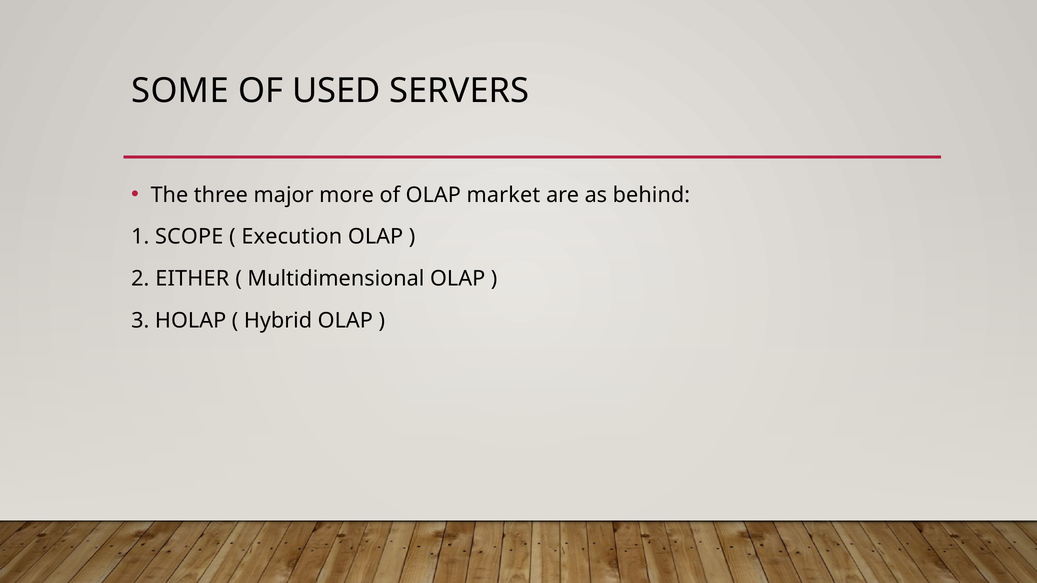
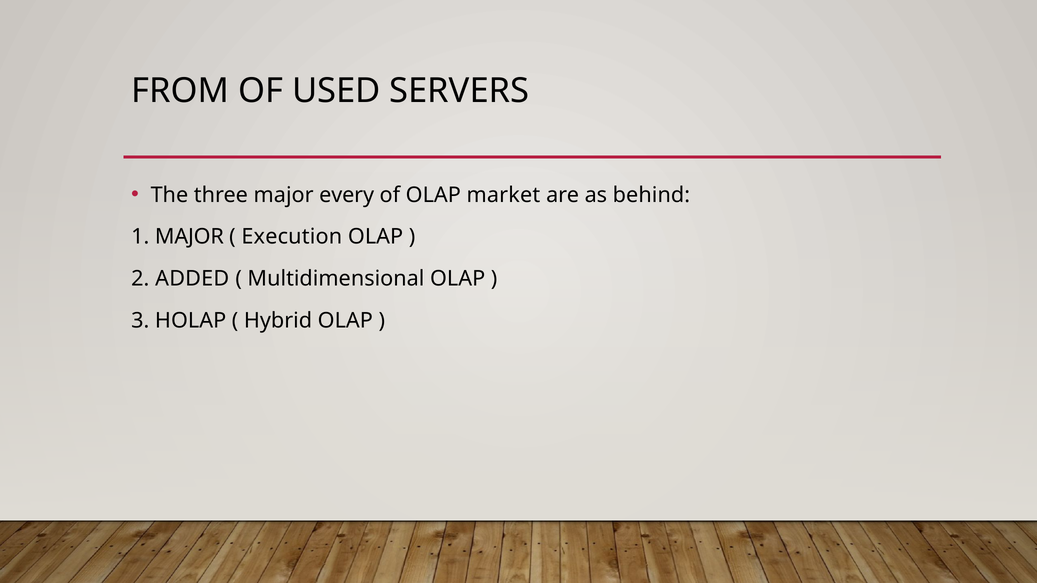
SOME: SOME -> FROM
more: more -> every
1 SCOPE: SCOPE -> MAJOR
EITHER: EITHER -> ADDED
